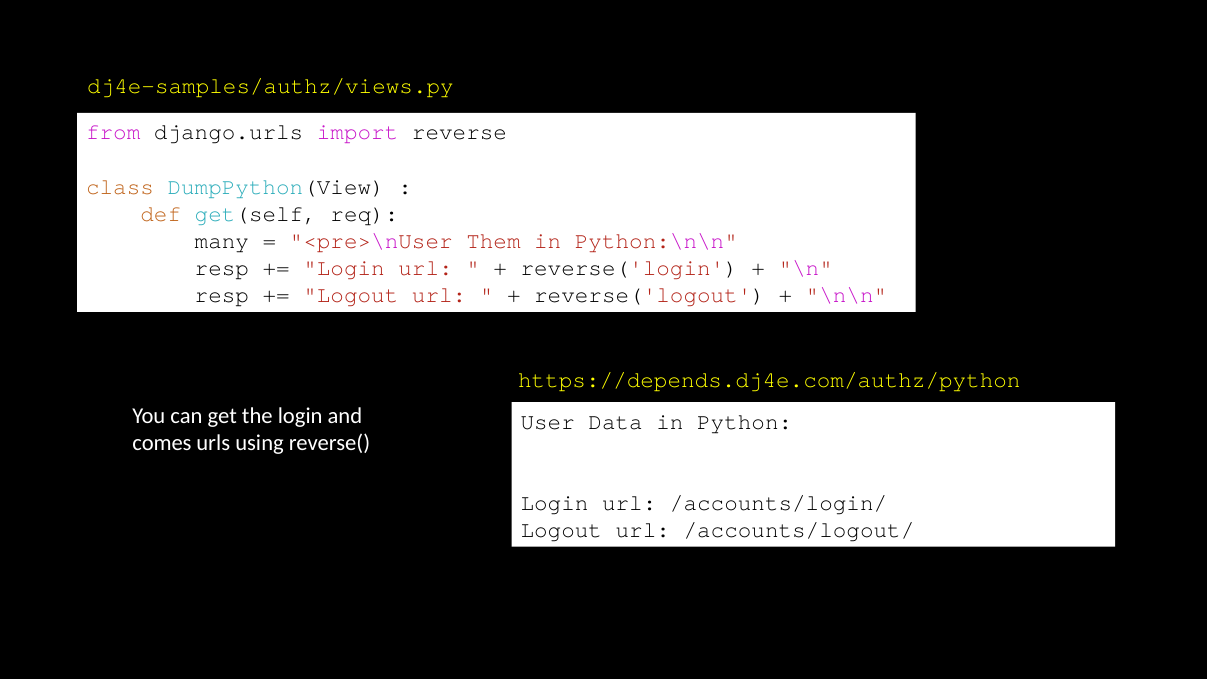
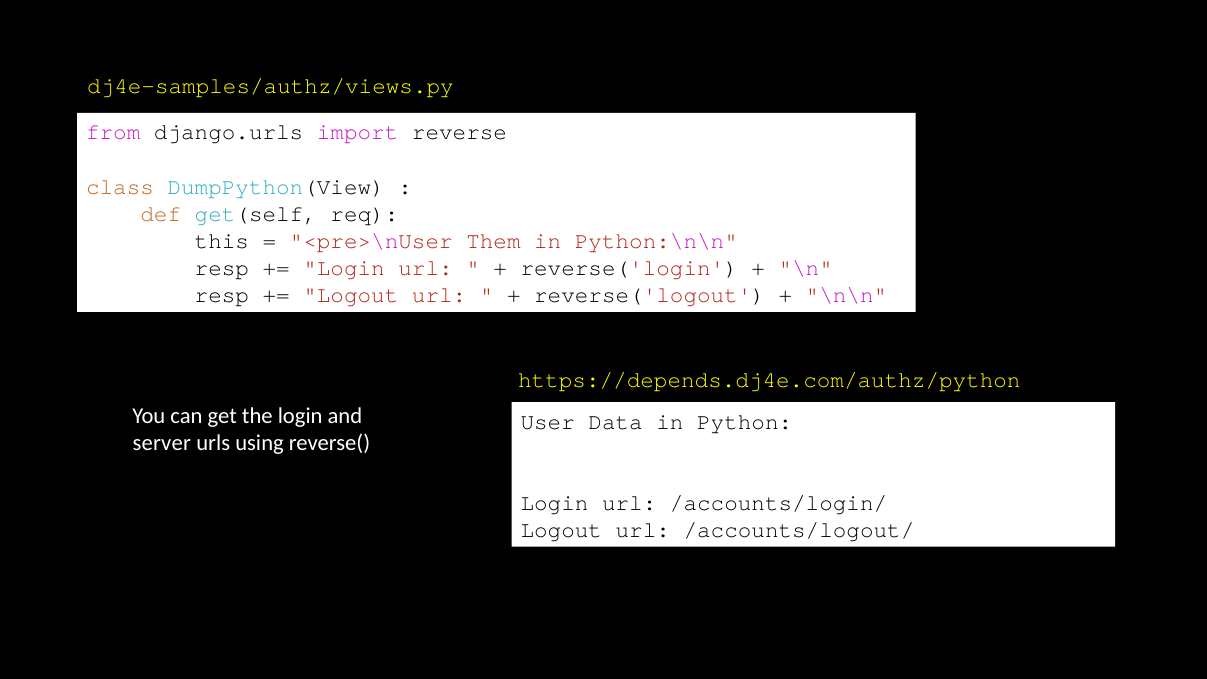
many: many -> this
comes: comes -> server
